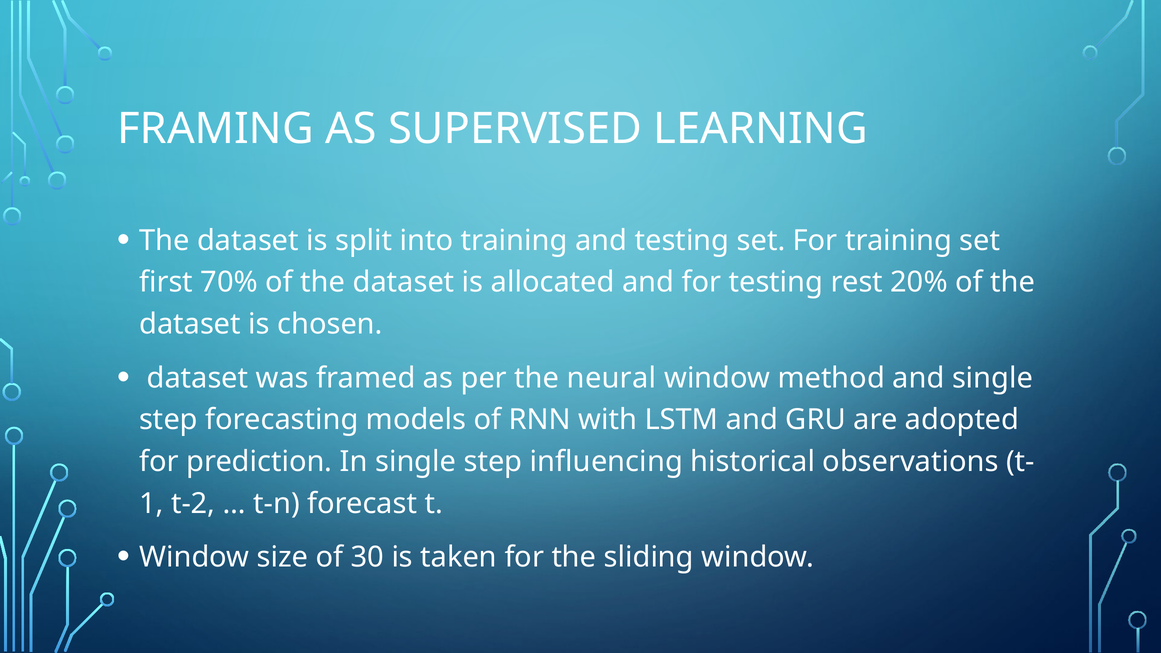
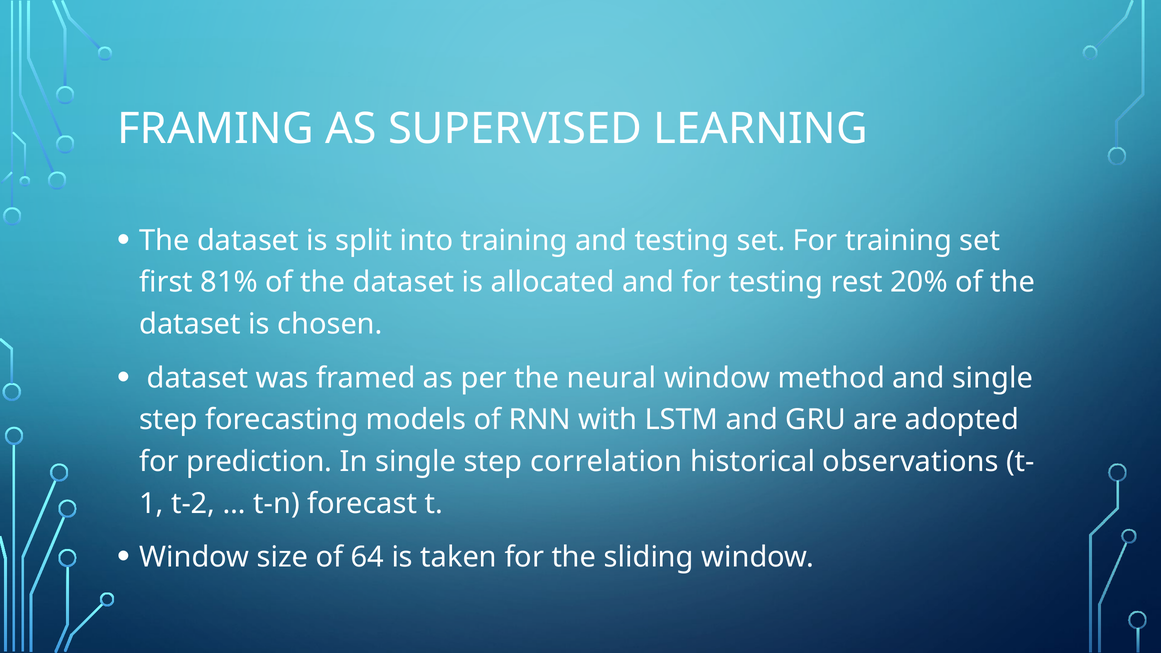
70%: 70% -> 81%
influencing: influencing -> correlation
30: 30 -> 64
